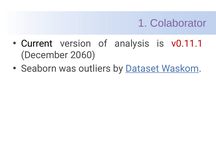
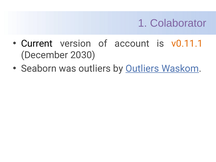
analysis: analysis -> account
v0.11.1 colour: red -> orange
2060: 2060 -> 2030
by Dataset: Dataset -> Outliers
